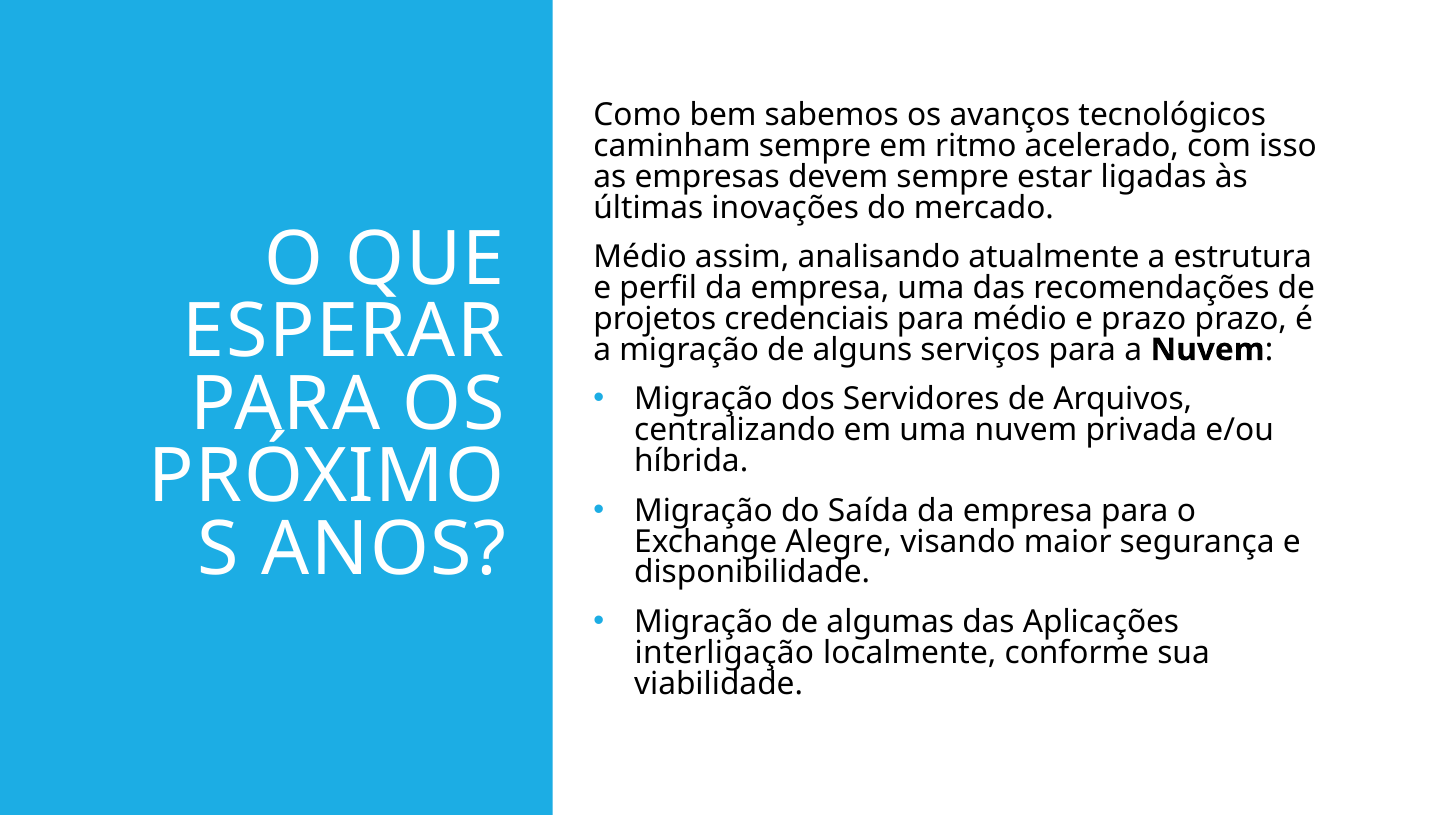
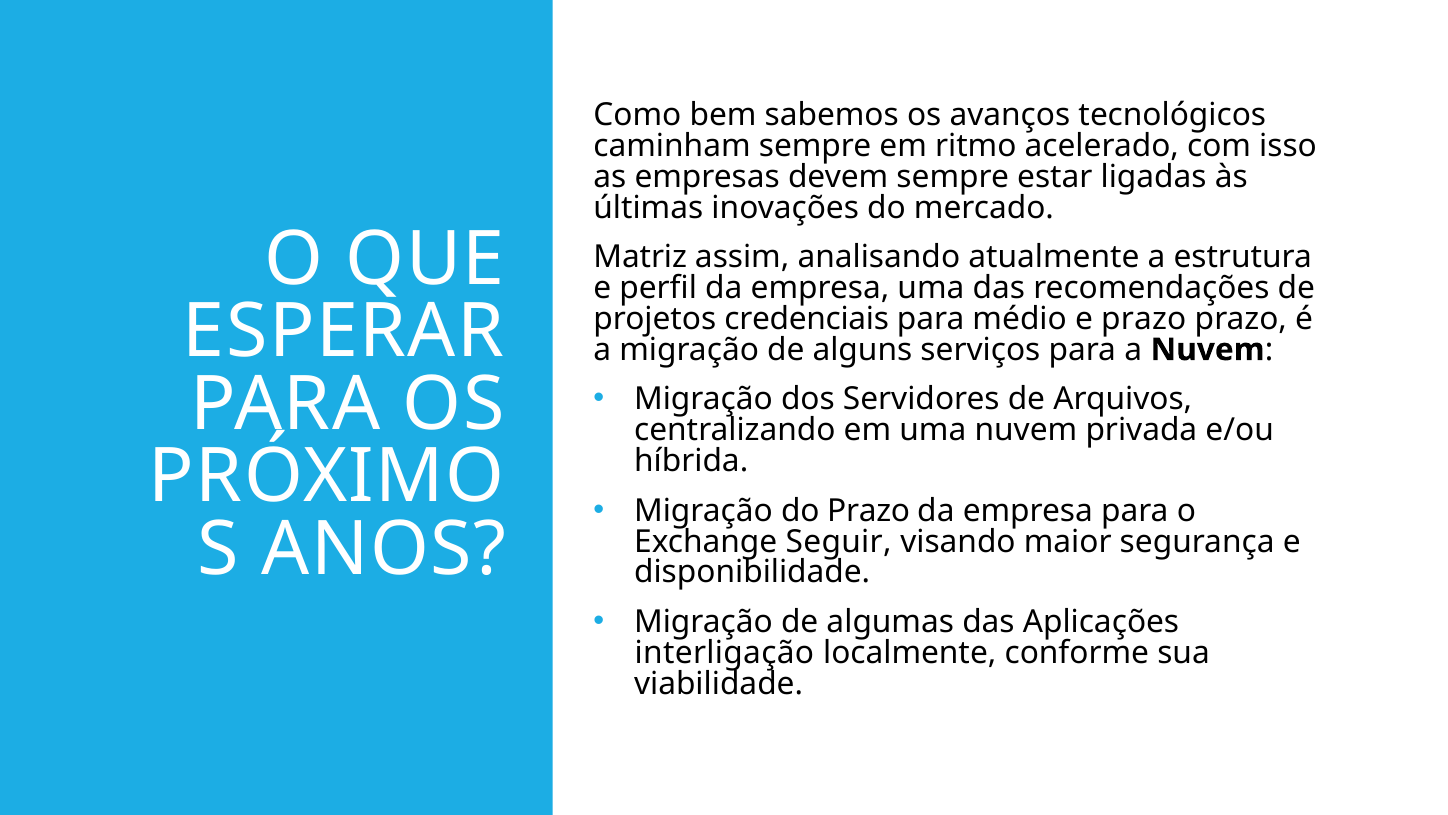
Médio at (640, 257): Médio -> Matriz
do Saída: Saída -> Prazo
Alegre: Alegre -> Seguir
